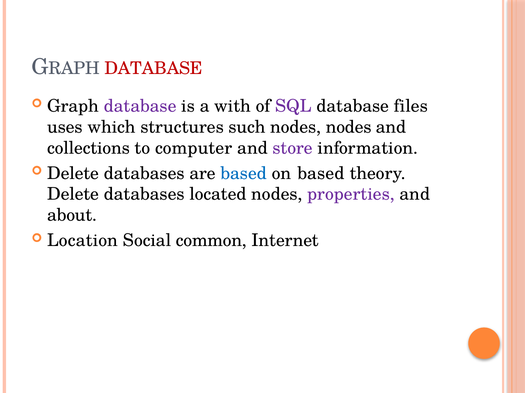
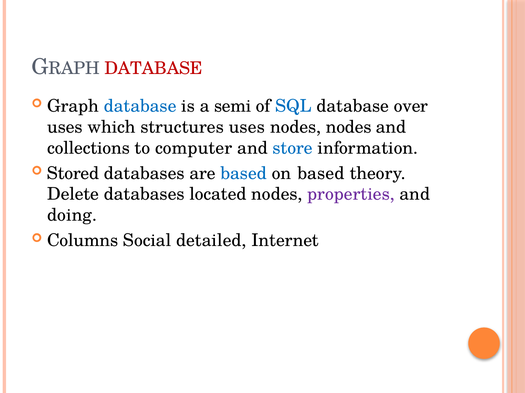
database at (140, 106) colour: purple -> blue
with: with -> semi
SQL colour: purple -> blue
files: files -> over
structures such: such -> uses
store colour: purple -> blue
Delete at (73, 174): Delete -> Stored
about: about -> doing
Location: Location -> Columns
common: common -> detailed
